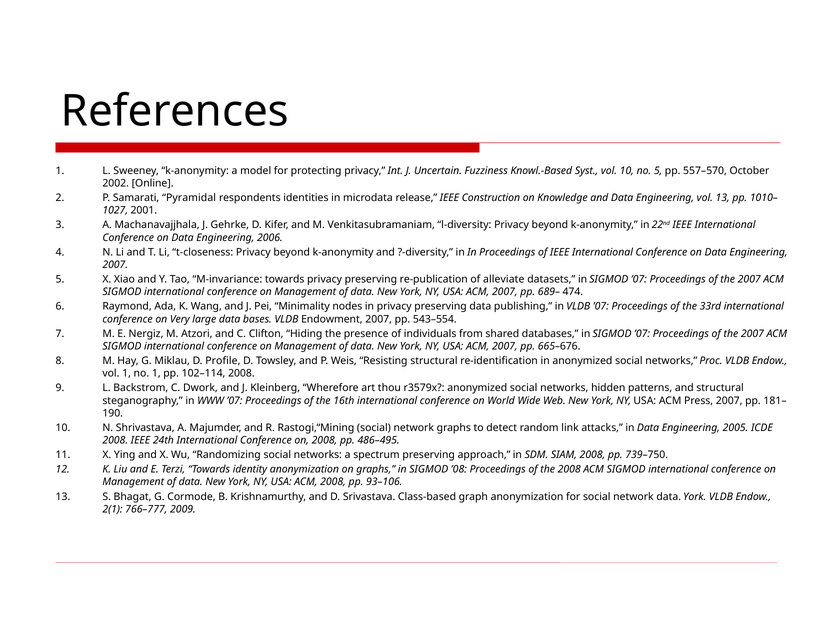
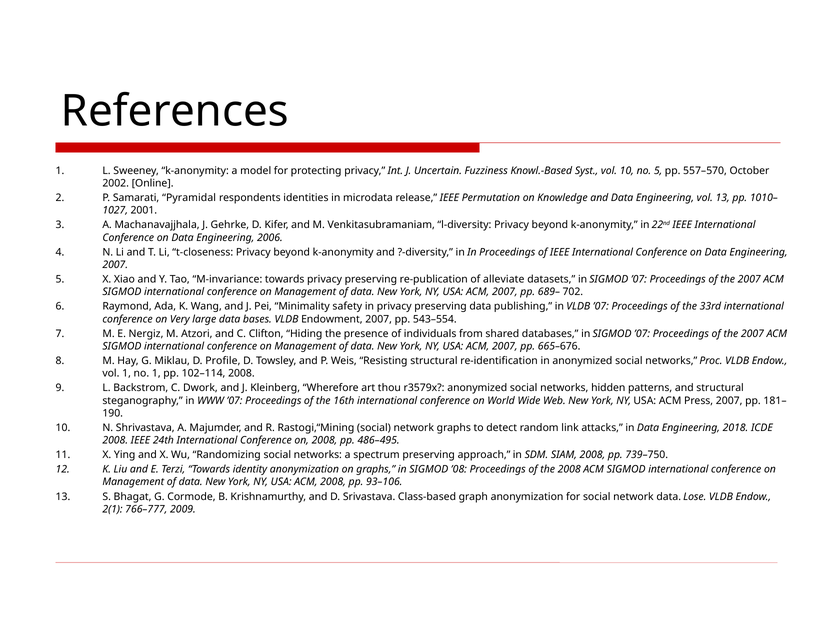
Construction: Construction -> Permutation
474: 474 -> 702
nodes: nodes -> safety
2005: 2005 -> 2018
data York: York -> Lose
